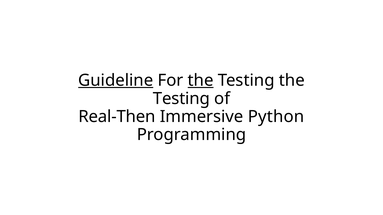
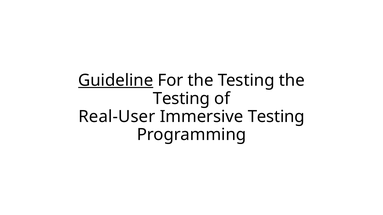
the at (201, 81) underline: present -> none
Real-Then: Real-Then -> Real-User
Immersive Python: Python -> Testing
